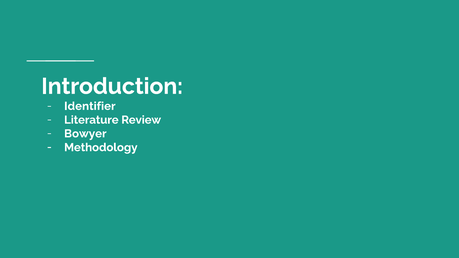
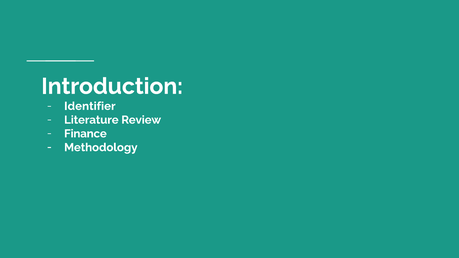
Bowyer: Bowyer -> Finance
